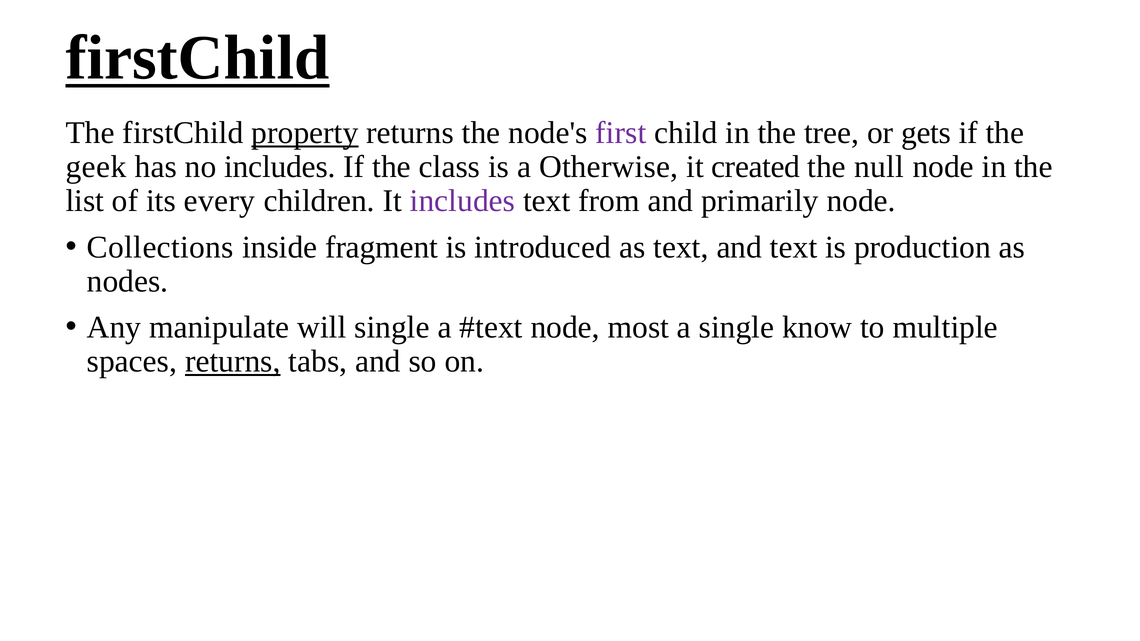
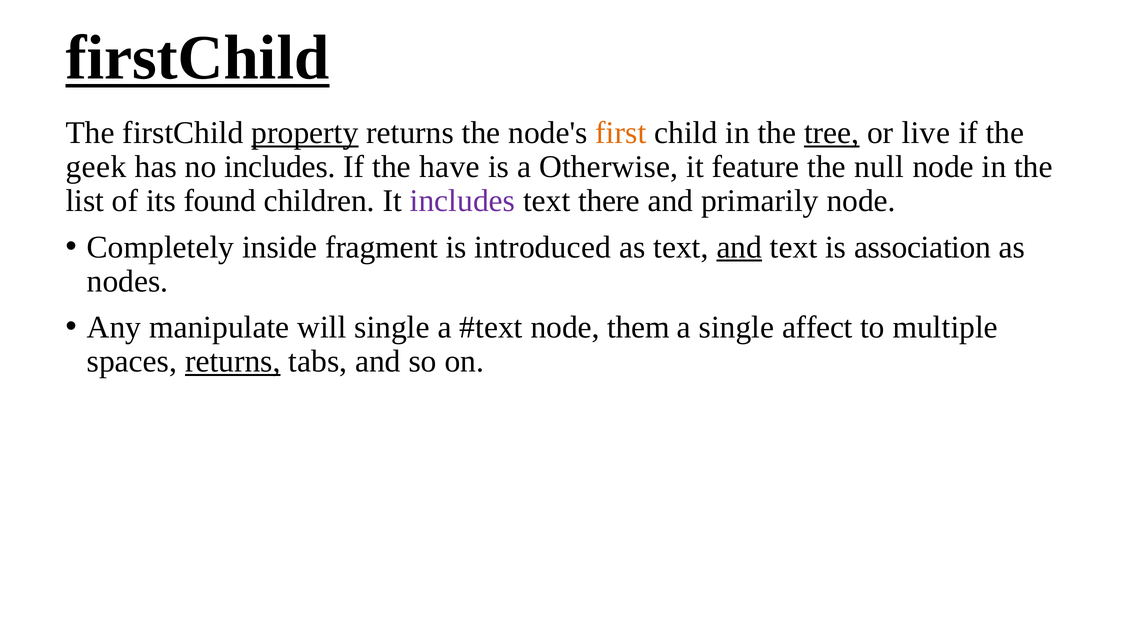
first colour: purple -> orange
tree underline: none -> present
gets: gets -> live
class: class -> have
created: created -> feature
every: every -> found
from: from -> there
Collections: Collections -> Completely
and at (739, 247) underline: none -> present
production: production -> association
most: most -> them
know: know -> affect
